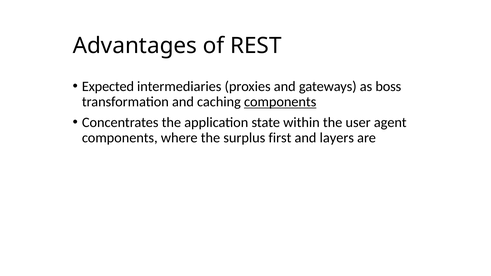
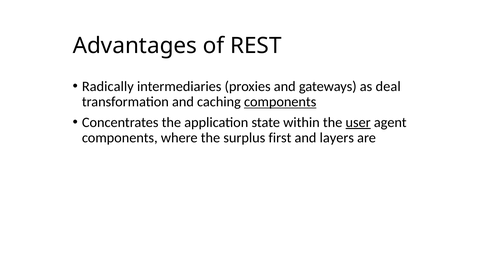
Expected: Expected -> Radically
boss: boss -> deal
user underline: none -> present
